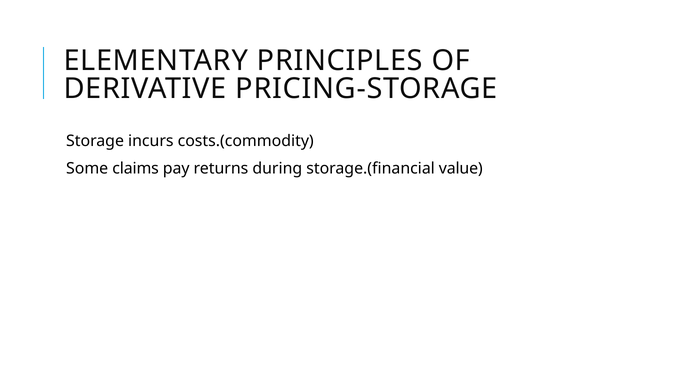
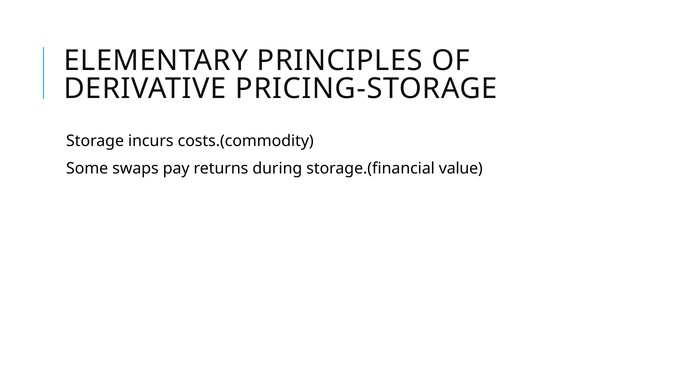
claims: claims -> swaps
